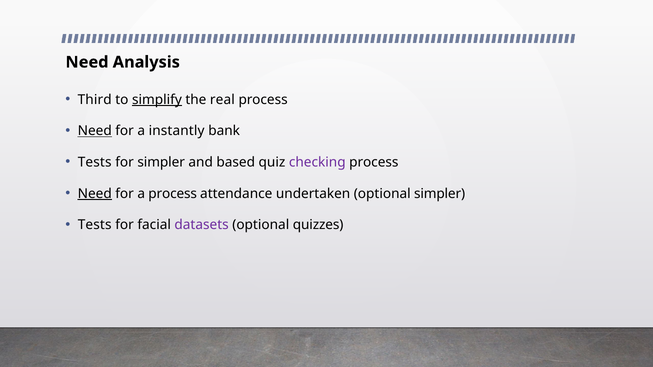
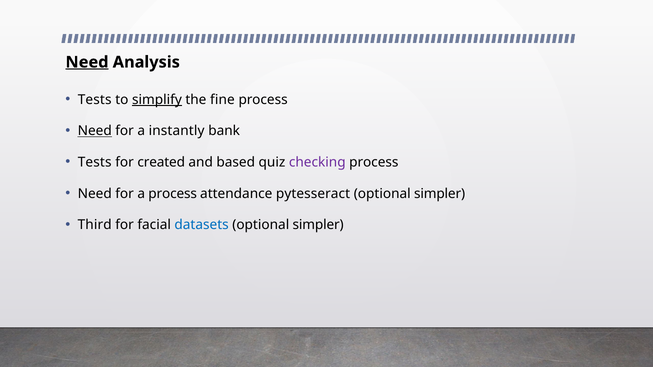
Need at (87, 62) underline: none -> present
Third at (95, 100): Third -> Tests
real: real -> fine
for simpler: simpler -> created
Need at (95, 194) underline: present -> none
undertaken: undertaken -> pytesseract
Tests at (95, 225): Tests -> Third
datasets colour: purple -> blue
quizzes at (318, 225): quizzes -> simpler
